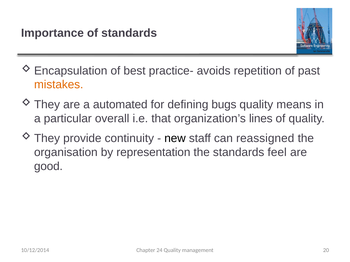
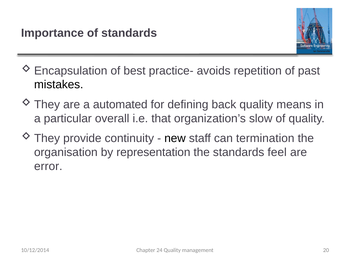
mistakes colour: orange -> black
bugs: bugs -> back
lines: lines -> slow
reassigned: reassigned -> termination
good: good -> error
